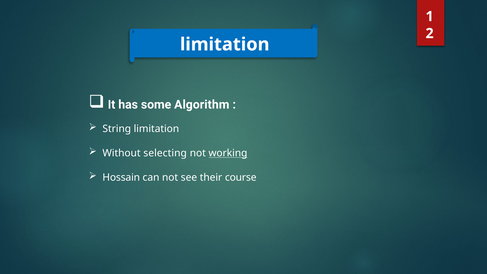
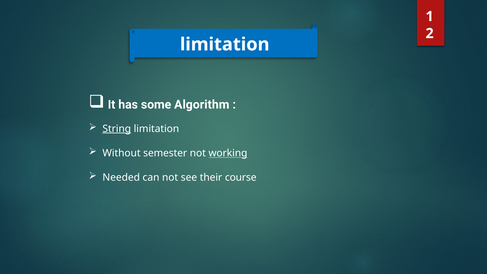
String underline: none -> present
selecting: selecting -> semester
Hossain: Hossain -> Needed
